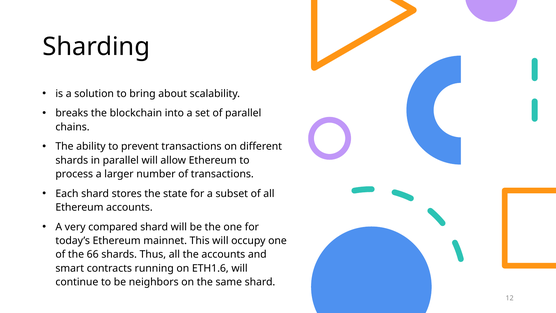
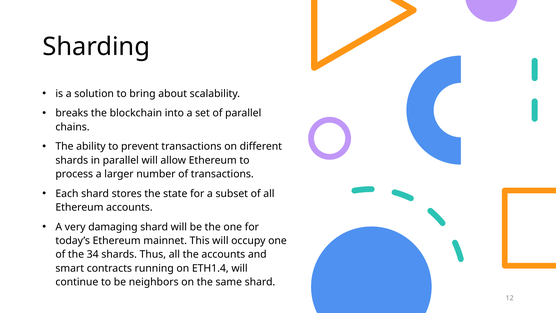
compared: compared -> damaging
66: 66 -> 34
ETH1.6: ETH1.6 -> ETH1.4
